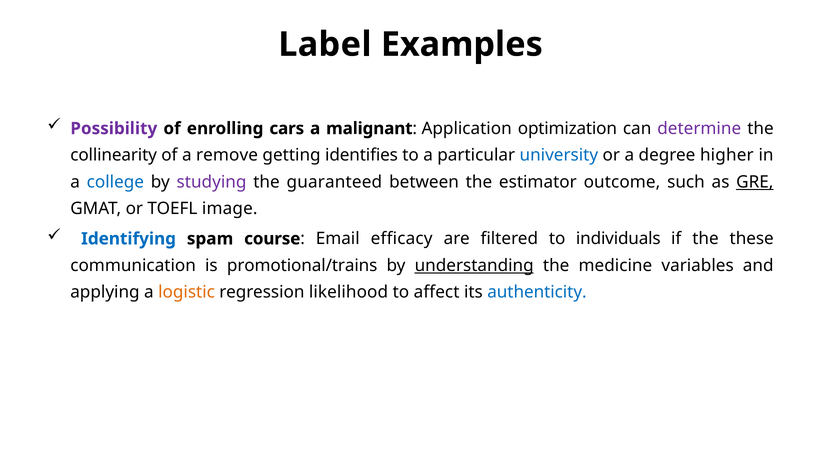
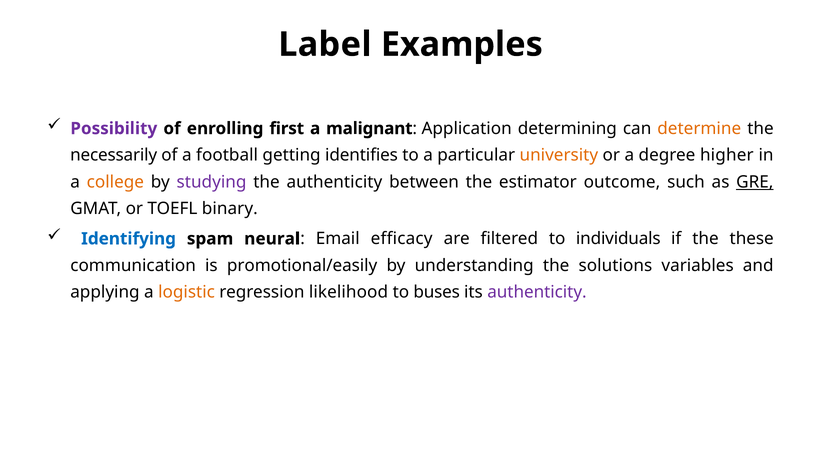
cars: cars -> first
optimization: optimization -> determining
determine colour: purple -> orange
collinearity: collinearity -> necessarily
remove: remove -> football
university colour: blue -> orange
college colour: blue -> orange
the guaranteed: guaranteed -> authenticity
image: image -> binary
course: course -> neural
promotional/trains: promotional/trains -> promotional/easily
understanding underline: present -> none
medicine: medicine -> solutions
affect: affect -> buses
authenticity at (537, 292) colour: blue -> purple
